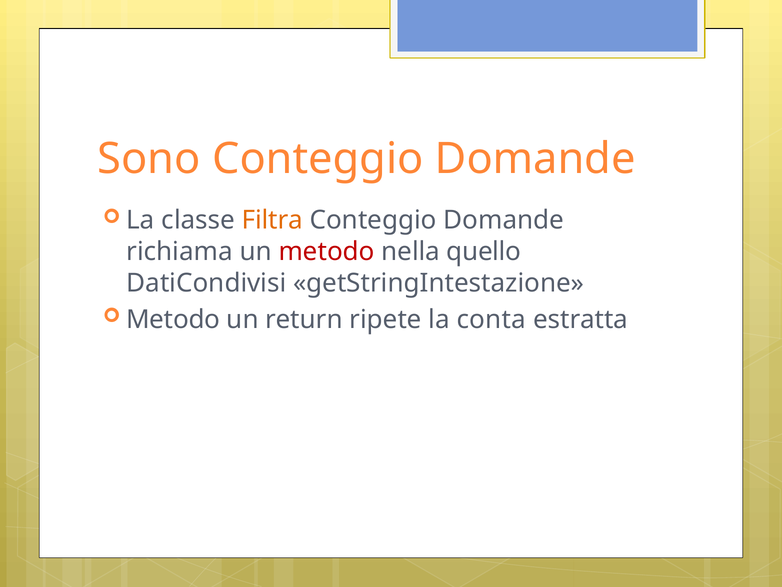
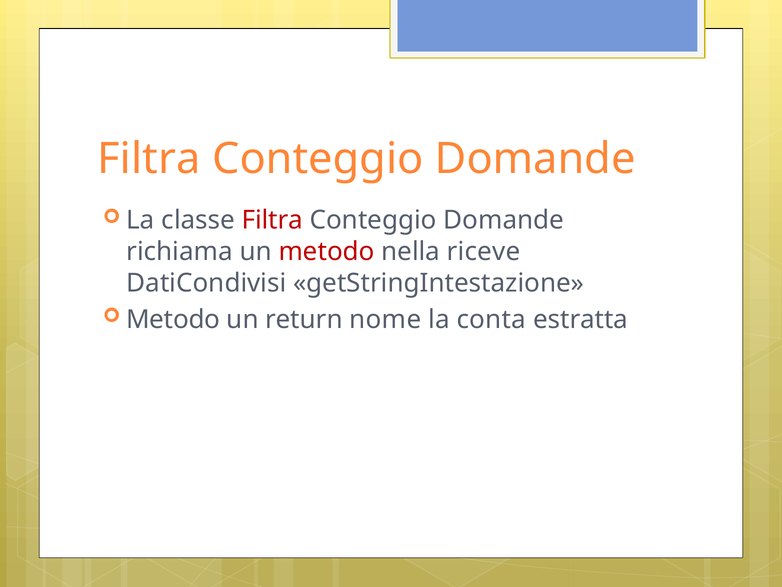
Sono at (149, 159): Sono -> Filtra
Filtra at (272, 220) colour: orange -> red
quello: quello -> riceve
ripete: ripete -> nome
